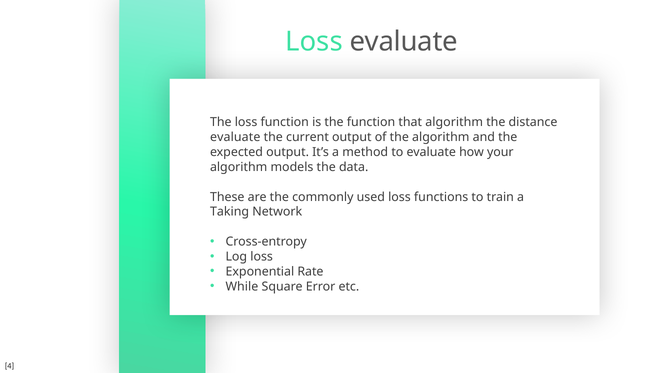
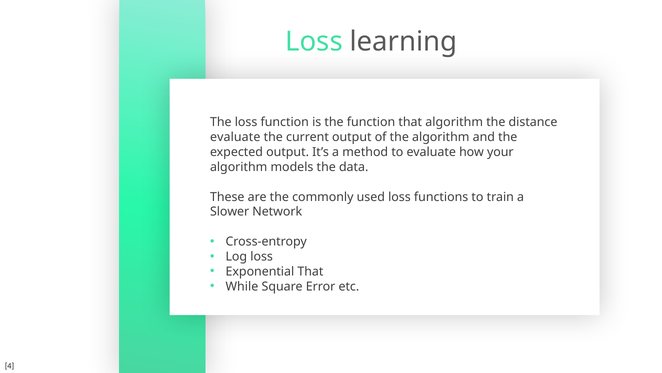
Loss evaluate: evaluate -> learning
Taking: Taking -> Slower
Exponential Rate: Rate -> That
